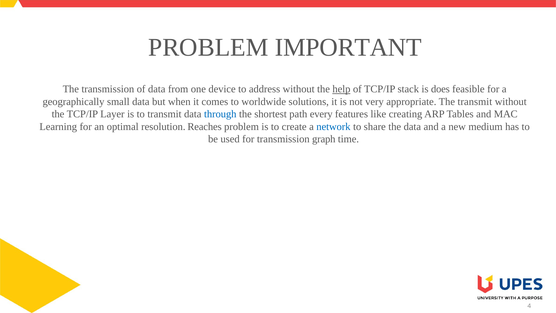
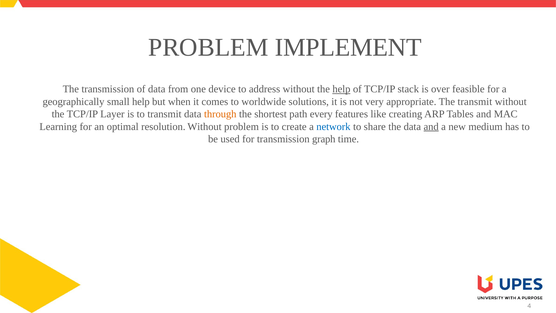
IMPORTANT: IMPORTANT -> IMPLEMENT
does: does -> over
small data: data -> help
through colour: blue -> orange
resolution Reaches: Reaches -> Without
and at (431, 127) underline: none -> present
